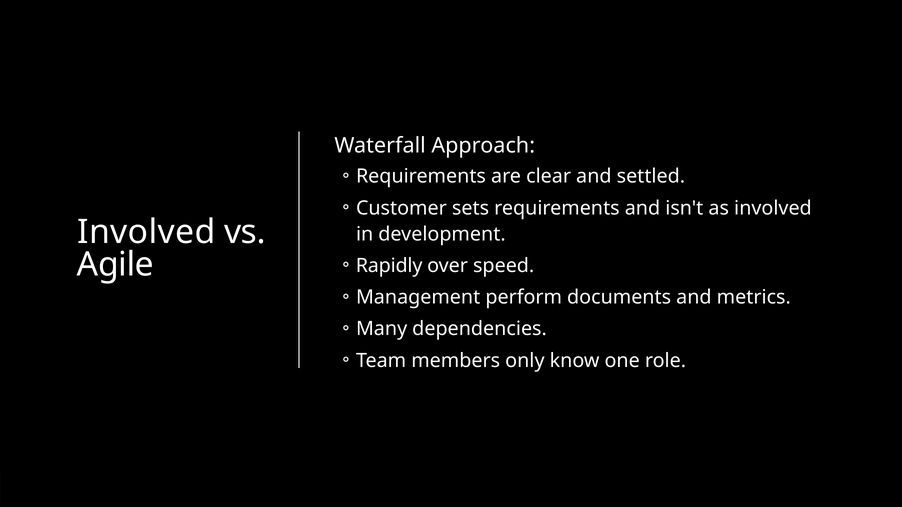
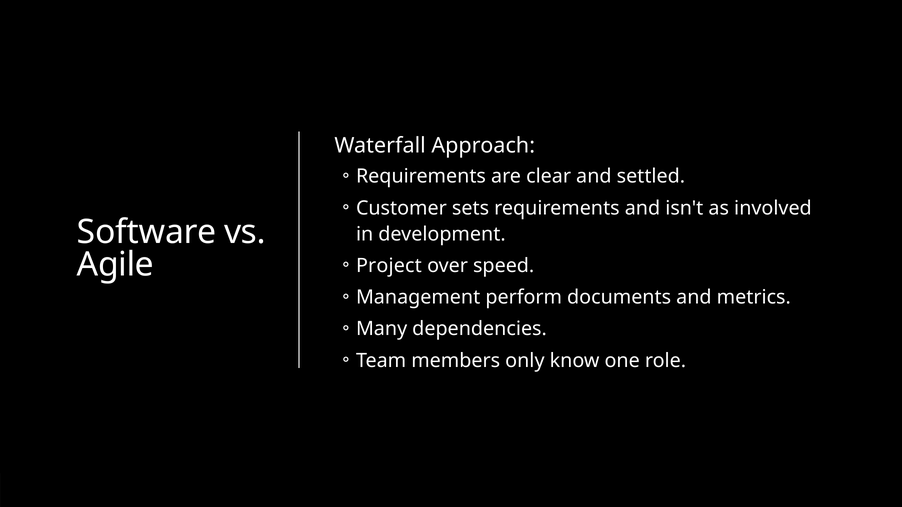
Involved at (146, 232): Involved -> Software
Rapidly: Rapidly -> Project
